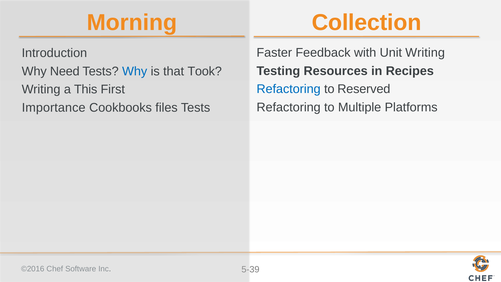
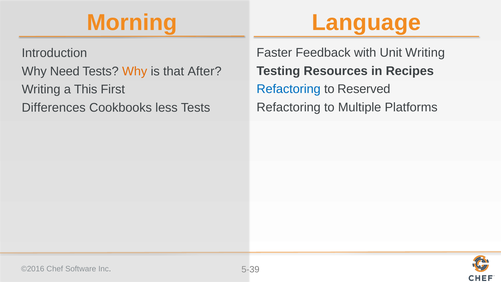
Collection: Collection -> Language
Why at (135, 71) colour: blue -> orange
Took: Took -> After
Importance: Importance -> Differences
files: files -> less
